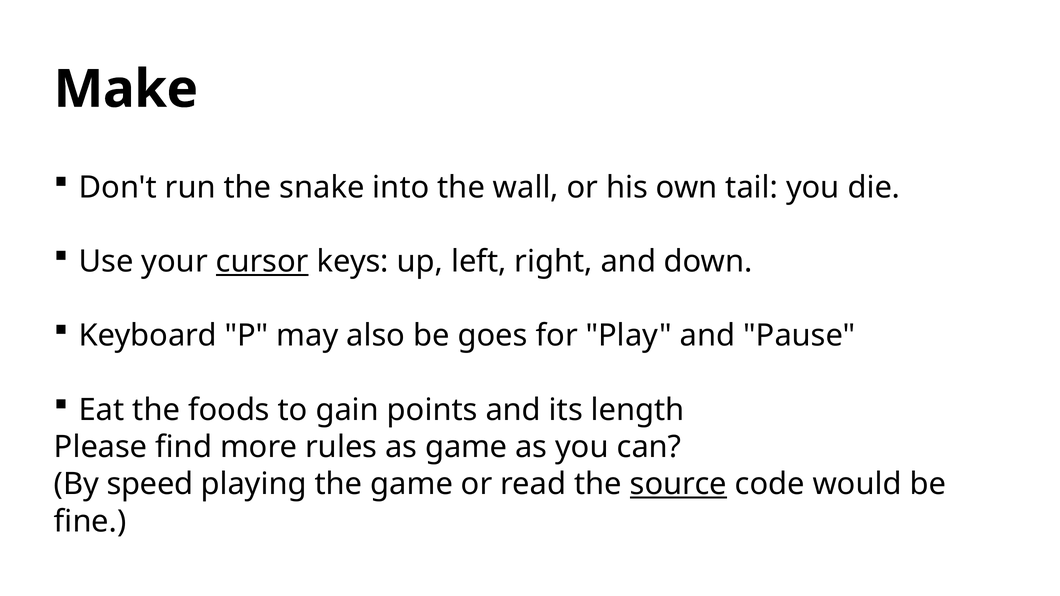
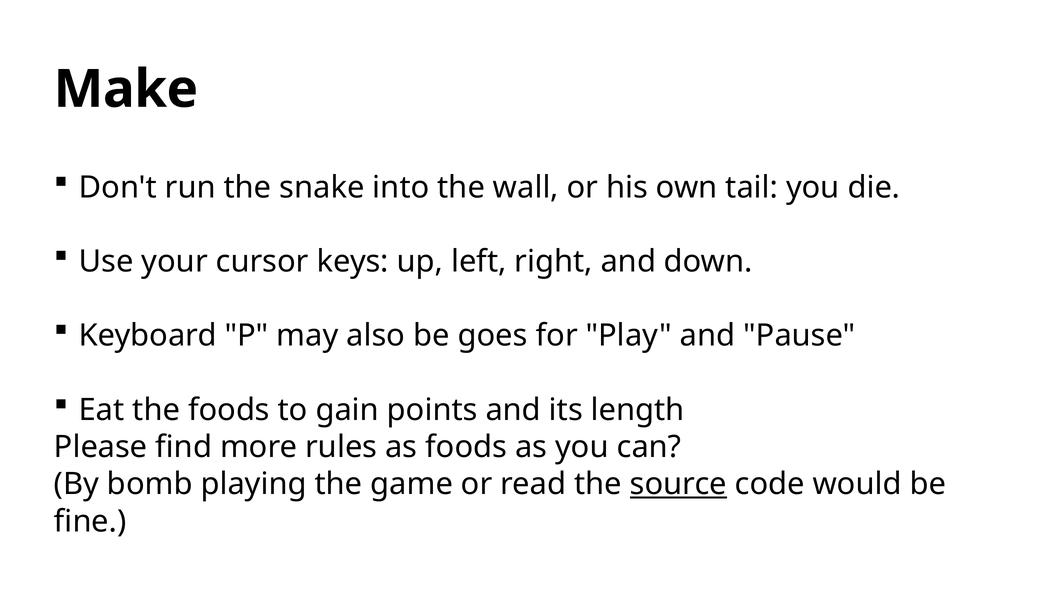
cursor underline: present -> none
as game: game -> foods
speed: speed -> bomb
